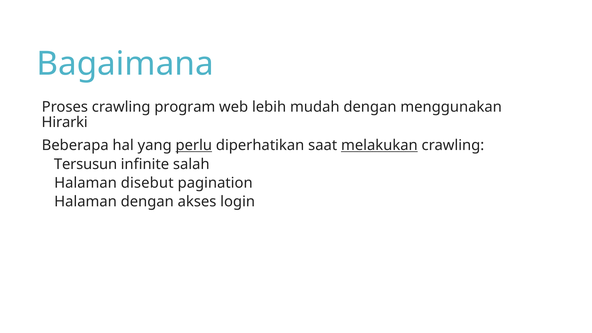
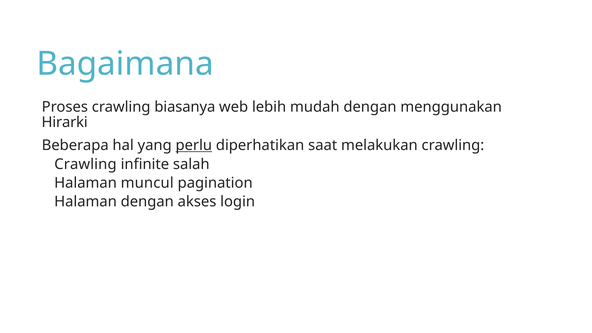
program: program -> biasanya
melakukan underline: present -> none
Tersusun at (86, 164): Tersusun -> Crawling
disebut: disebut -> muncul
